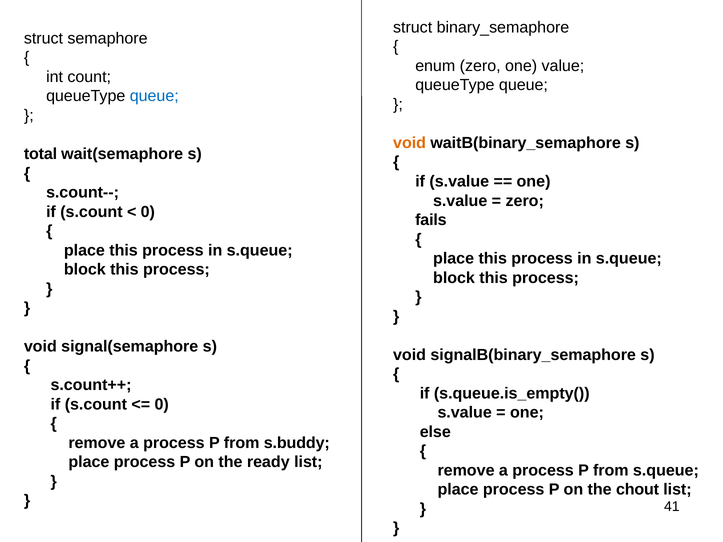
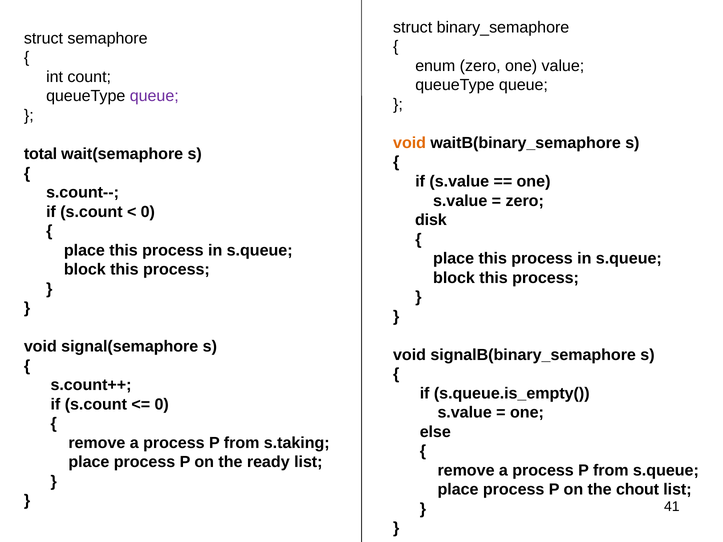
queue at (154, 96) colour: blue -> purple
fails: fails -> disk
s.buddy: s.buddy -> s.taking
